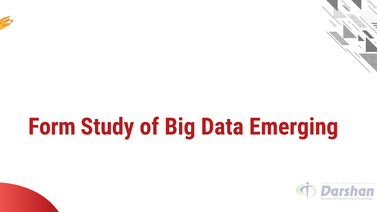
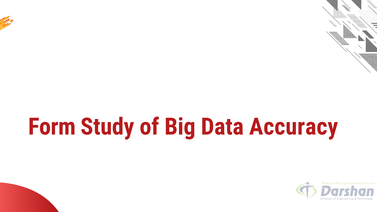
Emerging: Emerging -> Accuracy
